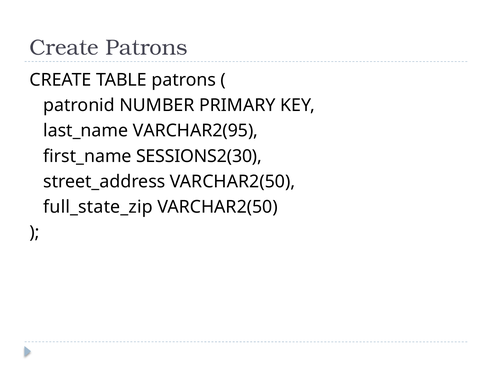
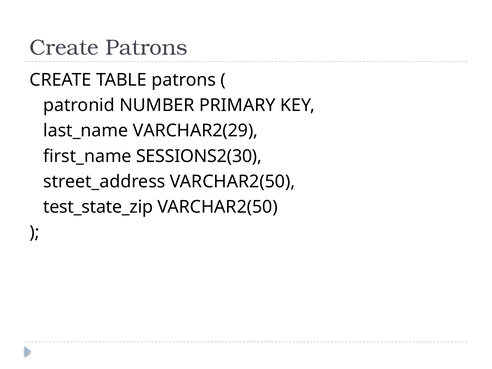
VARCHAR2(95: VARCHAR2(95 -> VARCHAR2(29
full_state_zip: full_state_zip -> test_state_zip
